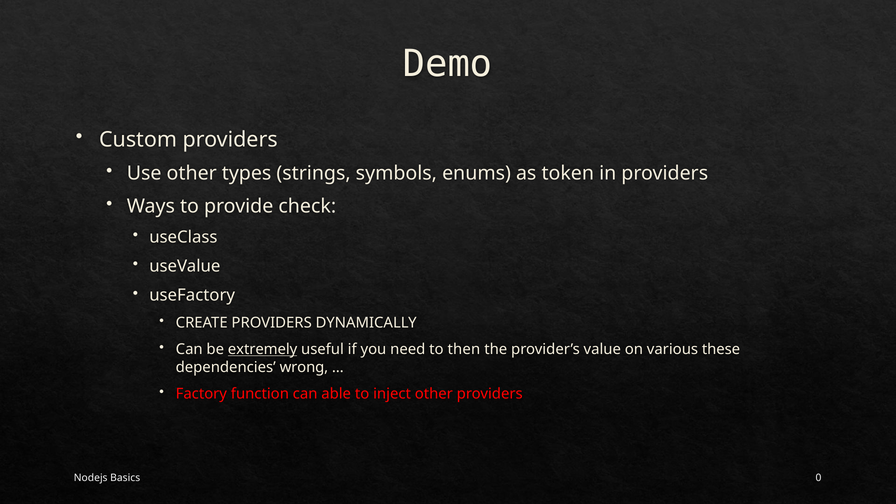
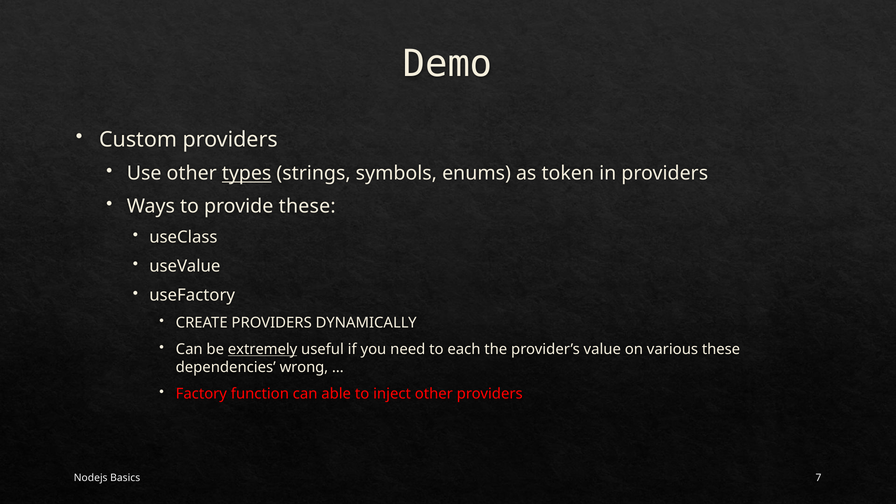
types underline: none -> present
provide check: check -> these
then: then -> each
0: 0 -> 7
